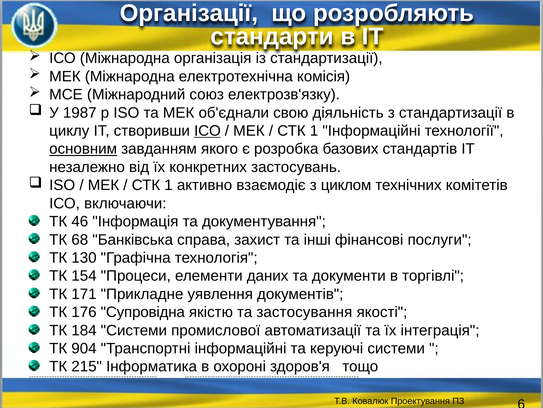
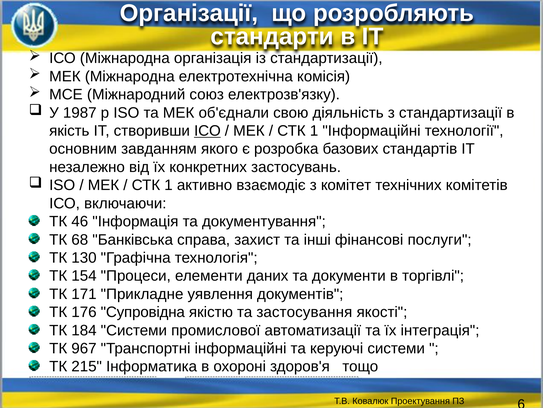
циклу: циклу -> якість
основним underline: present -> none
циклом: циклом -> комітет
904: 904 -> 967
